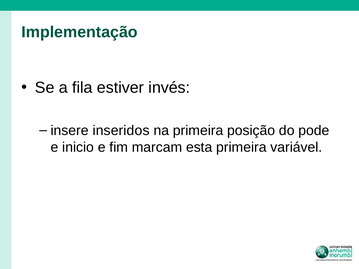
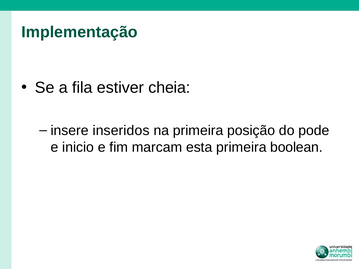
invés: invés -> cheia
variável: variável -> boolean
